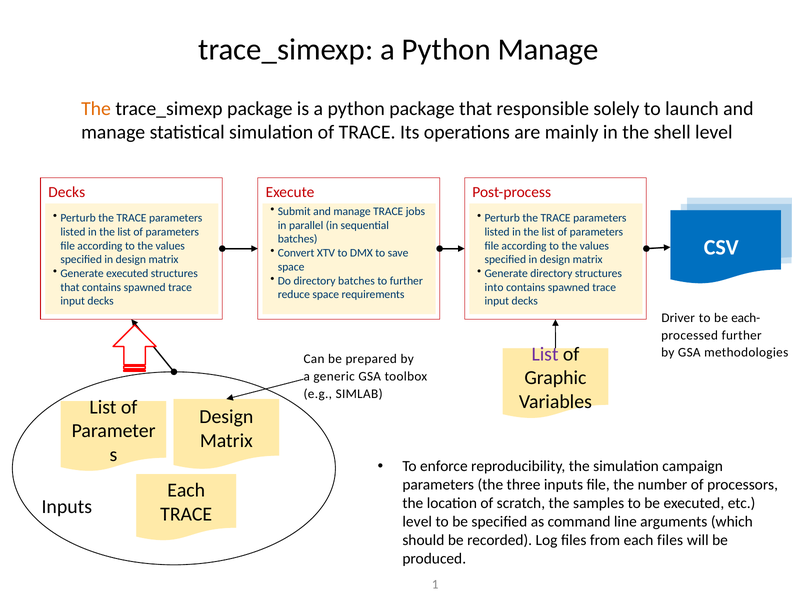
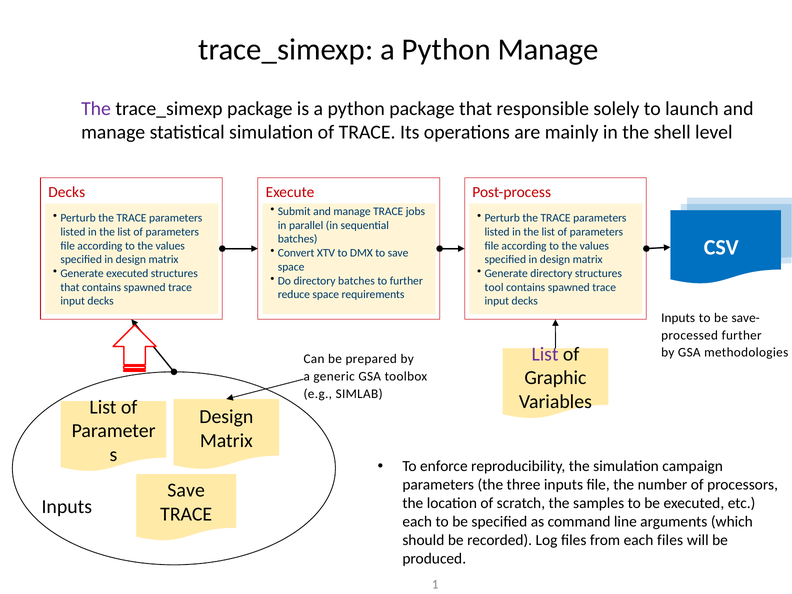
The at (96, 109) colour: orange -> purple
into: into -> tool
Driver at (678, 318): Driver -> Inputs
each-: each- -> save-
Each at (186, 490): Each -> Save
level at (417, 522): level -> each
